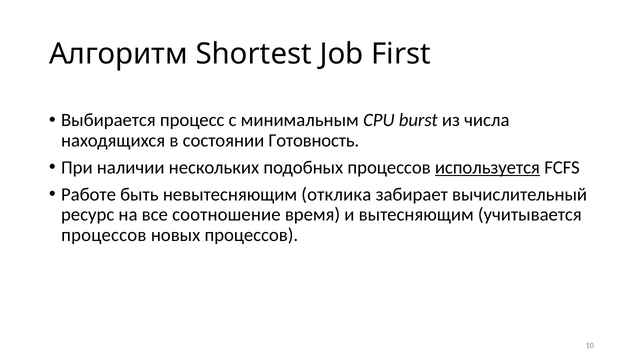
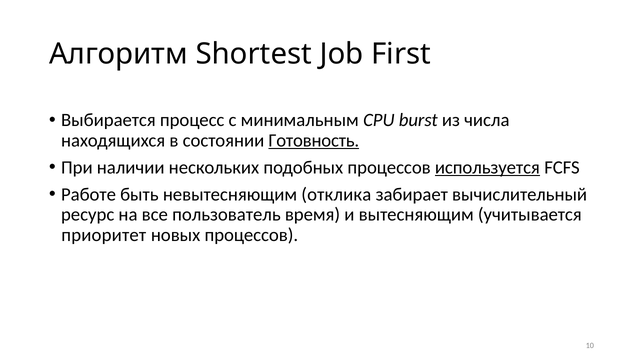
Готовность underline: none -> present
соотношение: соотношение -> пользователь
процессов at (104, 235): процессов -> приоритет
